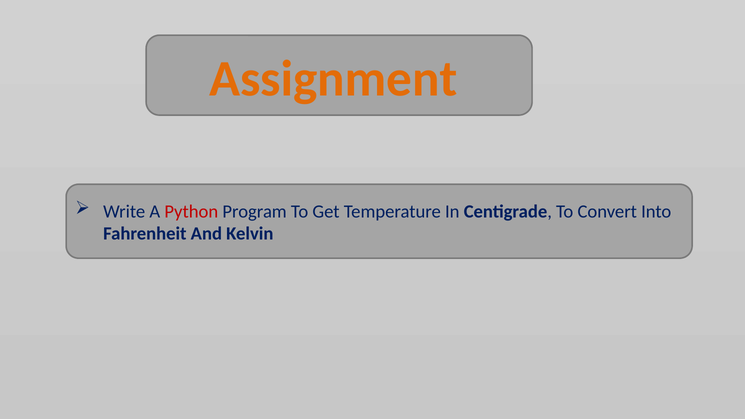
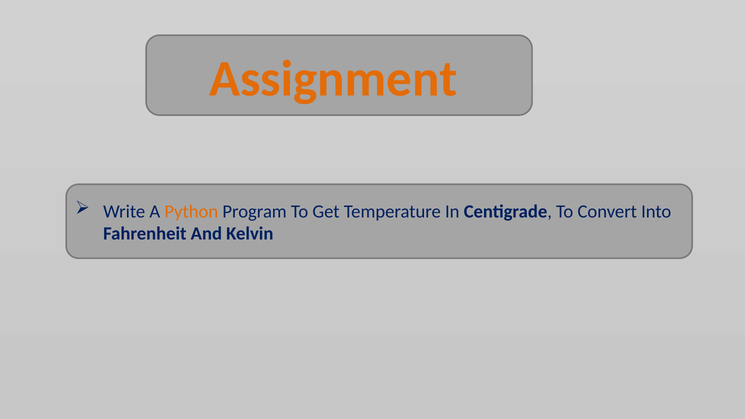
Python colour: red -> orange
